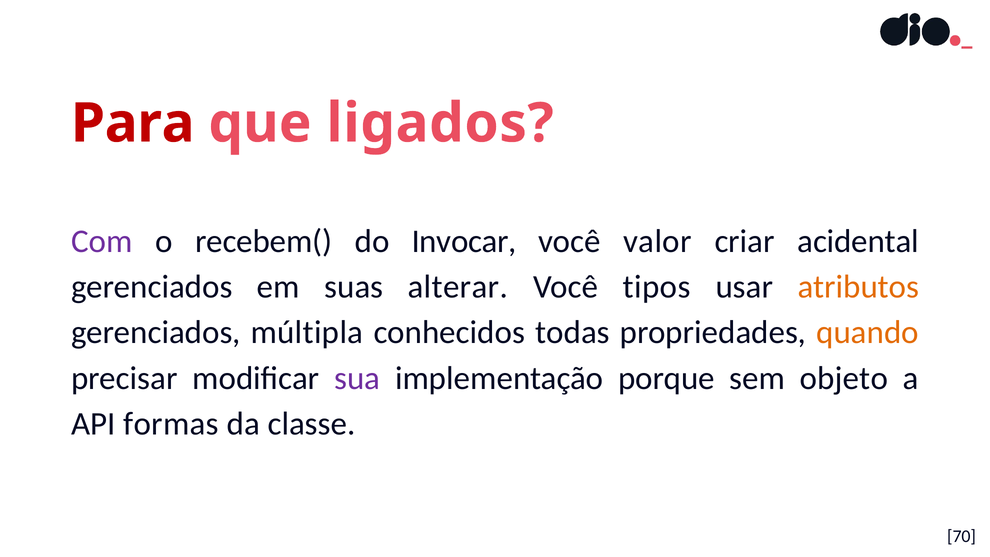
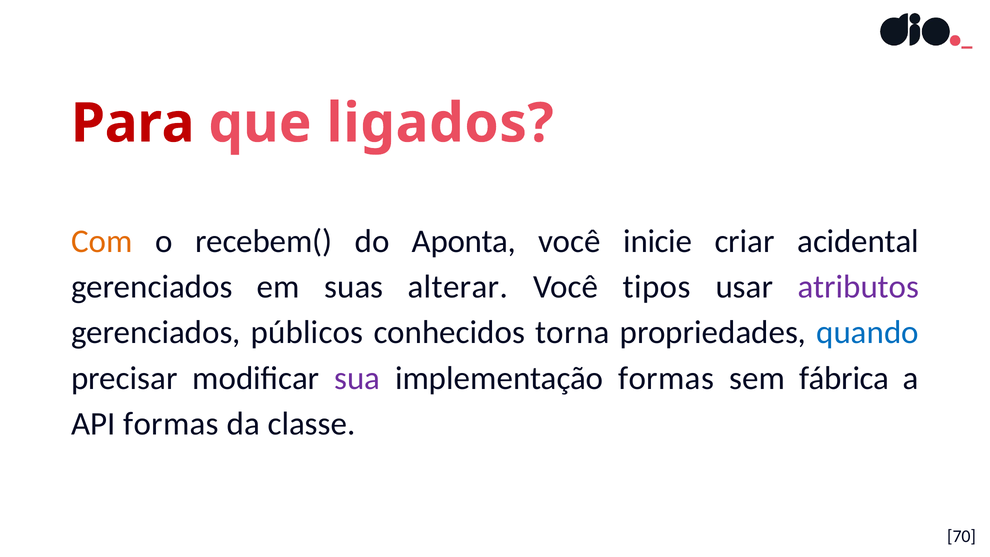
Com colour: purple -> orange
Invocar: Invocar -> Aponta
valor: valor -> inicie
atributos colour: orange -> purple
múltipla: múltipla -> públicos
todas: todas -> torna
quando colour: orange -> blue
implementação porque: porque -> formas
objeto: objeto -> fábrica
